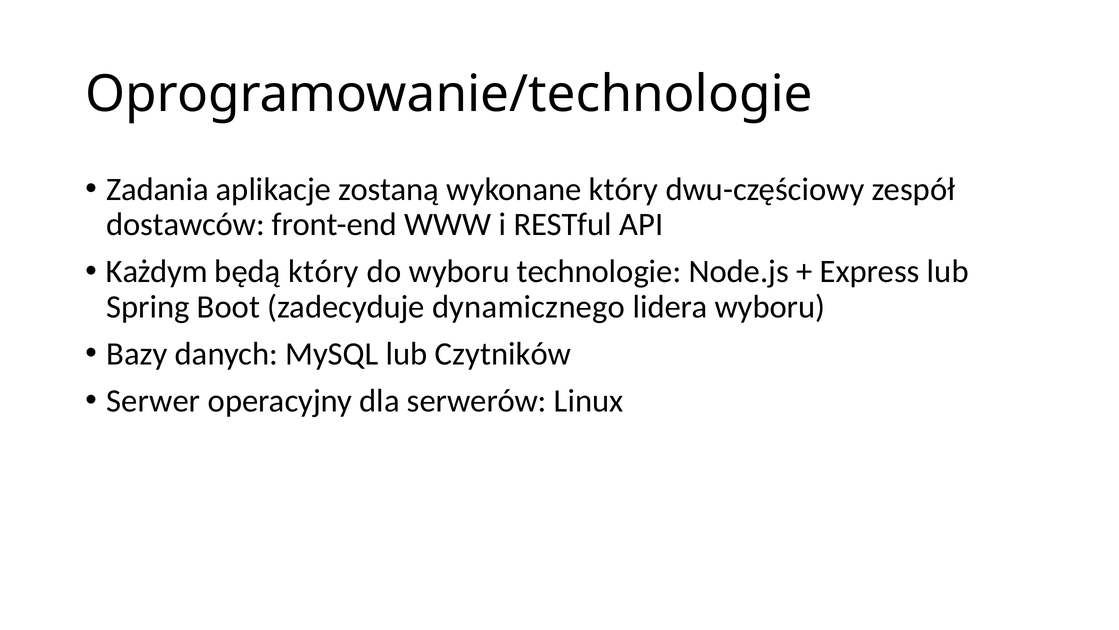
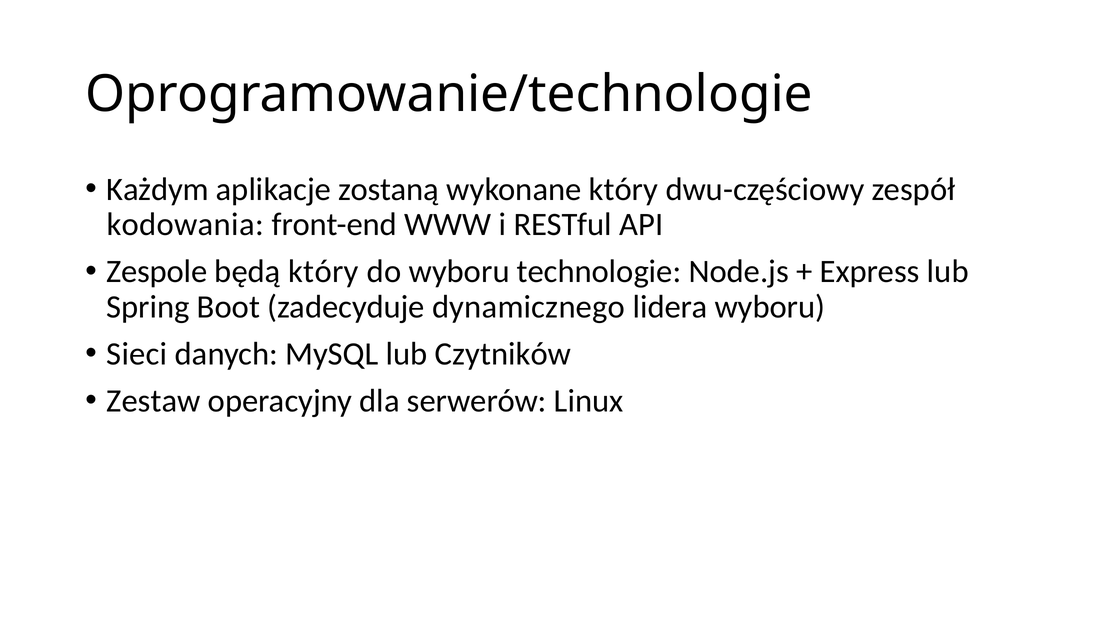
Zadania: Zadania -> Każdym
dostawców: dostawców -> kodowania
Każdym: Każdym -> Zespole
Bazy: Bazy -> Sieci
Serwer: Serwer -> Zestaw
